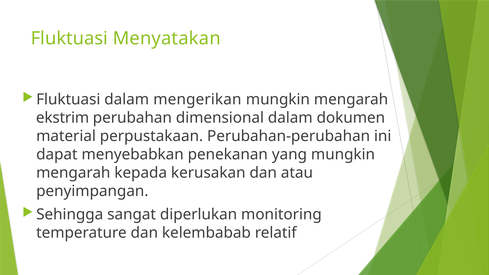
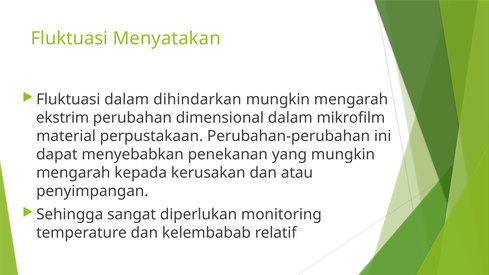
mengerikan: mengerikan -> dihindarkan
dokumen: dokumen -> mikrofilm
